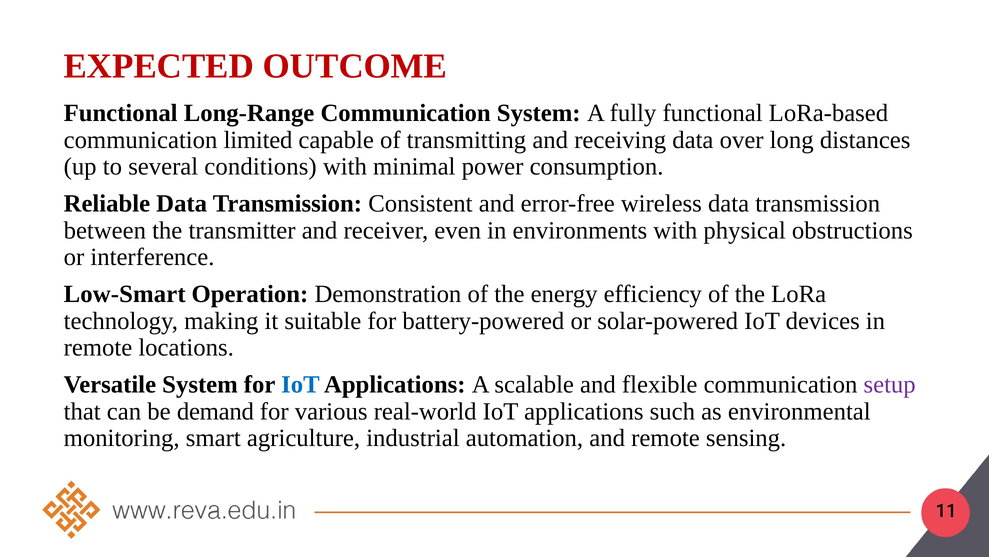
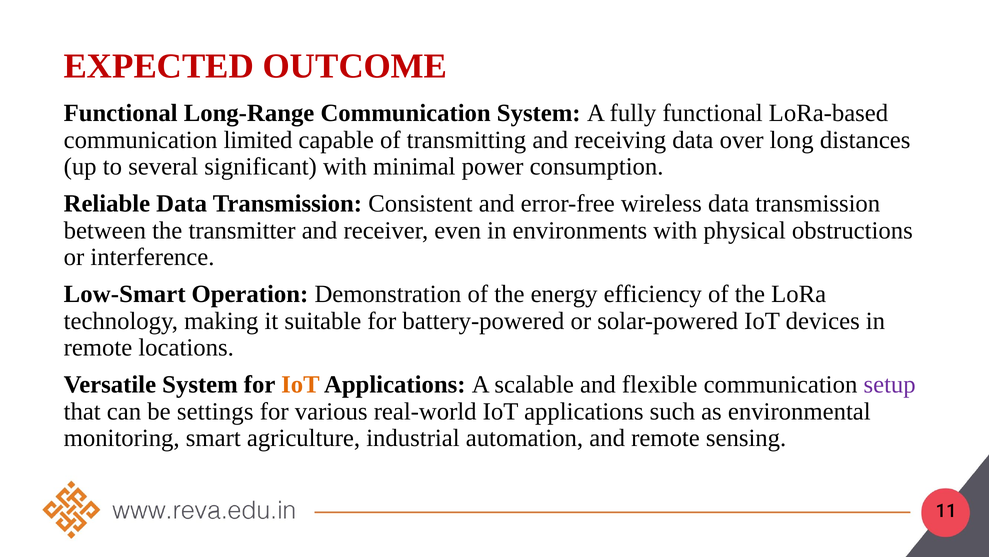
conditions: conditions -> significant
IoT at (300, 384) colour: blue -> orange
demand: demand -> settings
